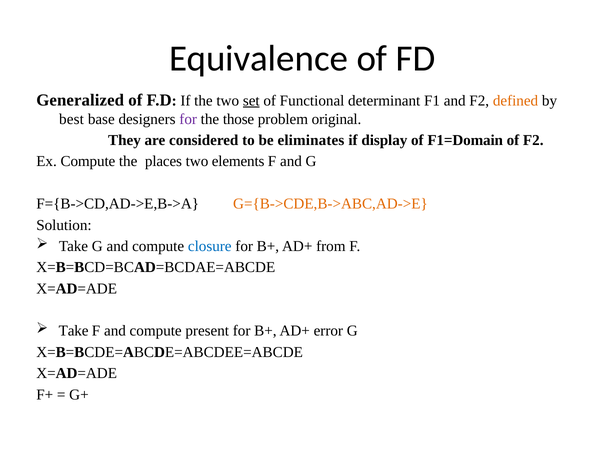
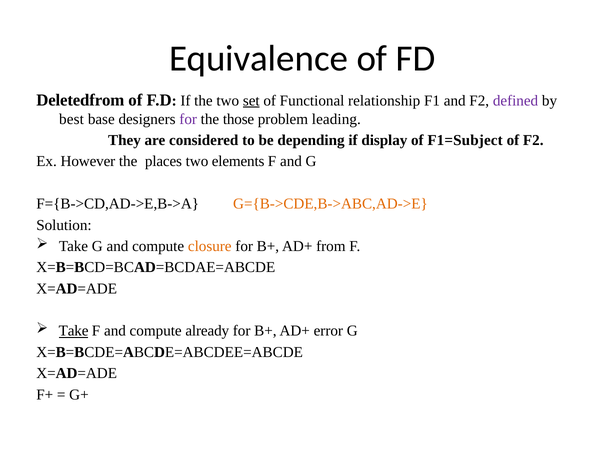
Generalized: Generalized -> Deletedfrom
determinant: determinant -> relationship
defined colour: orange -> purple
original: original -> leading
eliminates: eliminates -> depending
F1=Domain: F1=Domain -> F1=Subject
Ex Compute: Compute -> However
closure colour: blue -> orange
Take at (74, 331) underline: none -> present
present: present -> already
